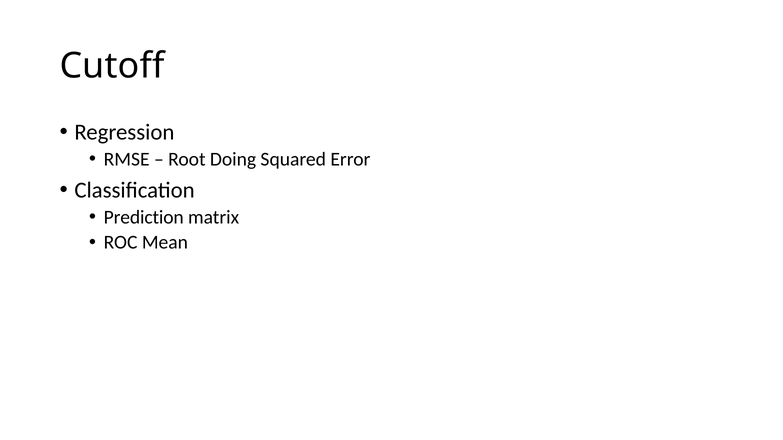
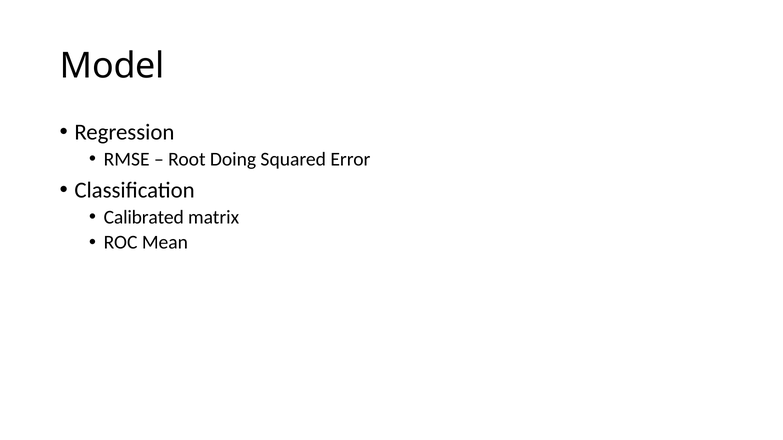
Cutoff: Cutoff -> Model
Prediction: Prediction -> Calibrated
